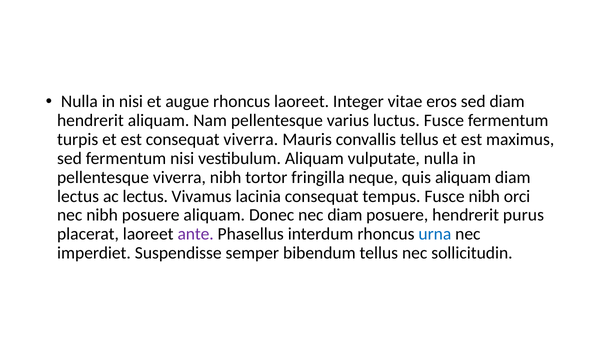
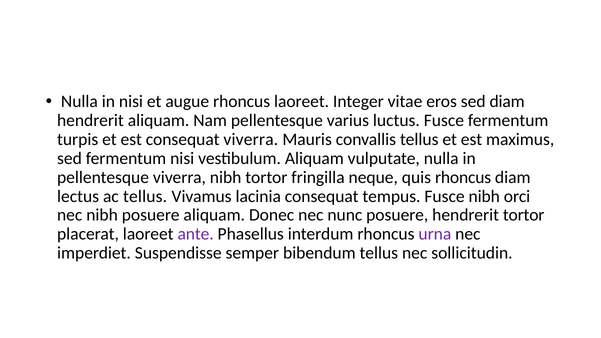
quis aliquam: aliquam -> rhoncus
ac lectus: lectus -> tellus
nec diam: diam -> nunc
hendrerit purus: purus -> tortor
urna colour: blue -> purple
